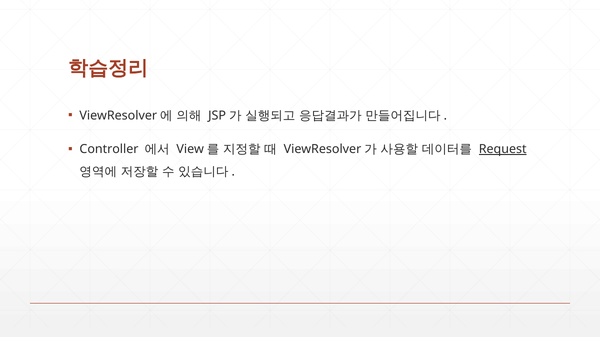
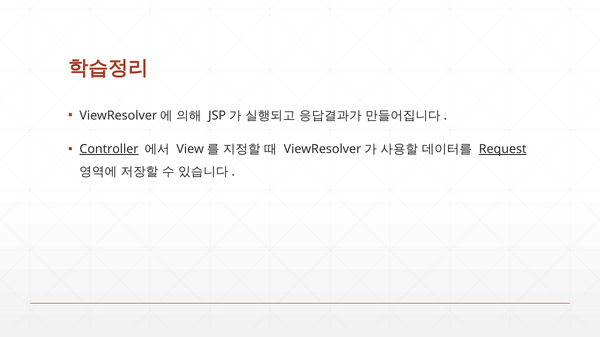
Controller underline: none -> present
